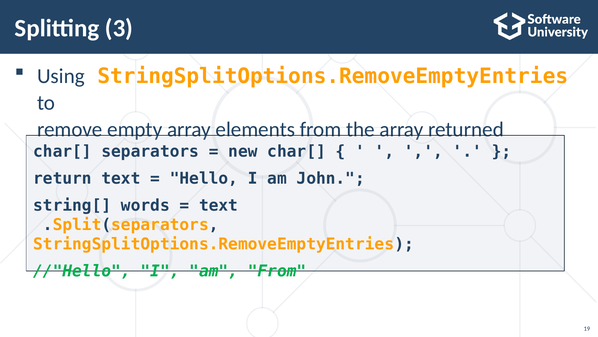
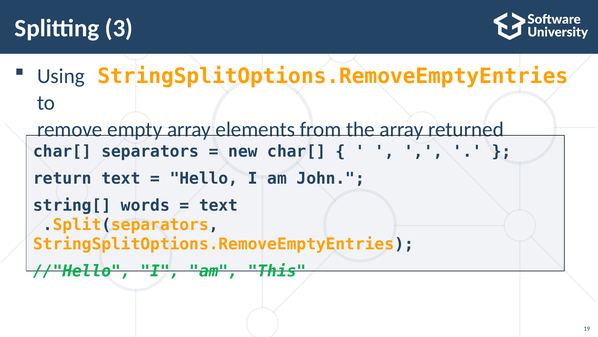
am From: From -> This
